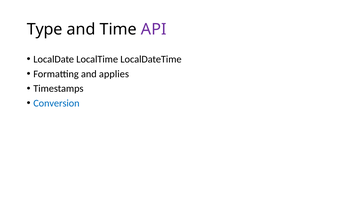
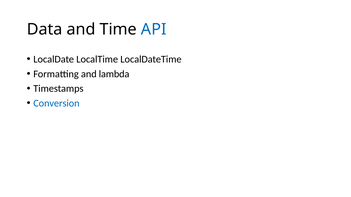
Type: Type -> Data
API colour: purple -> blue
applies: applies -> lambda
